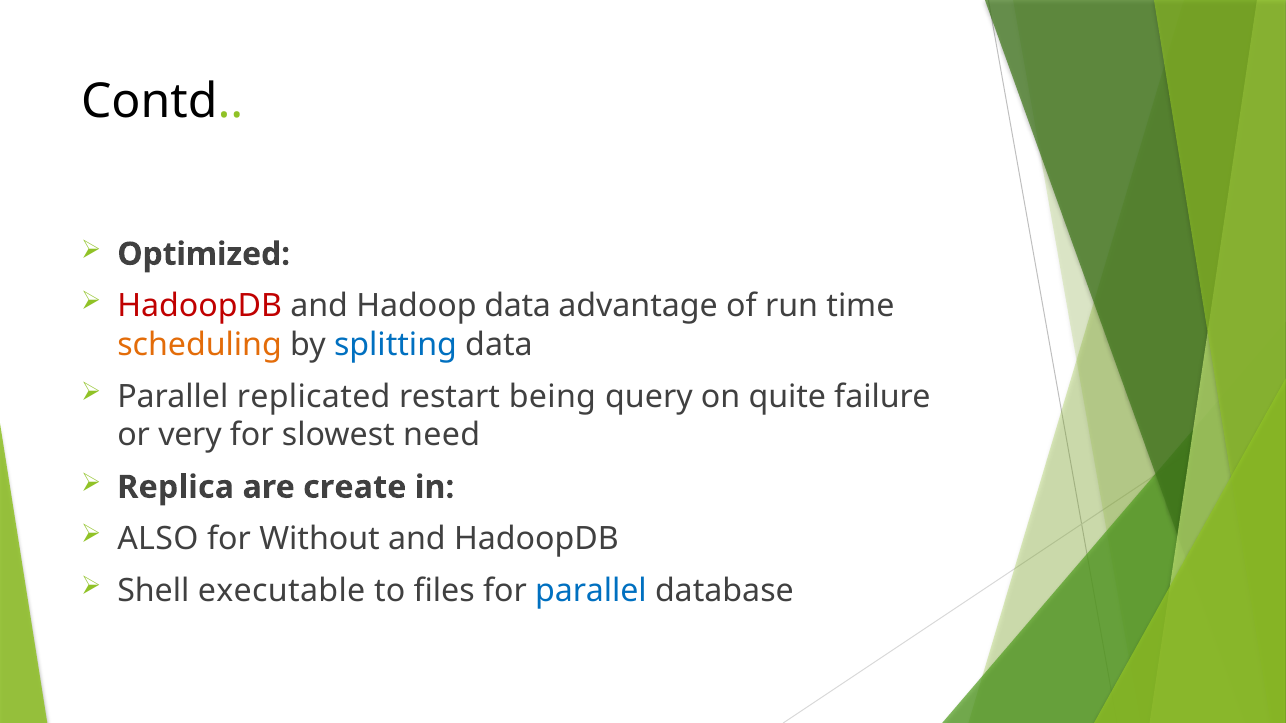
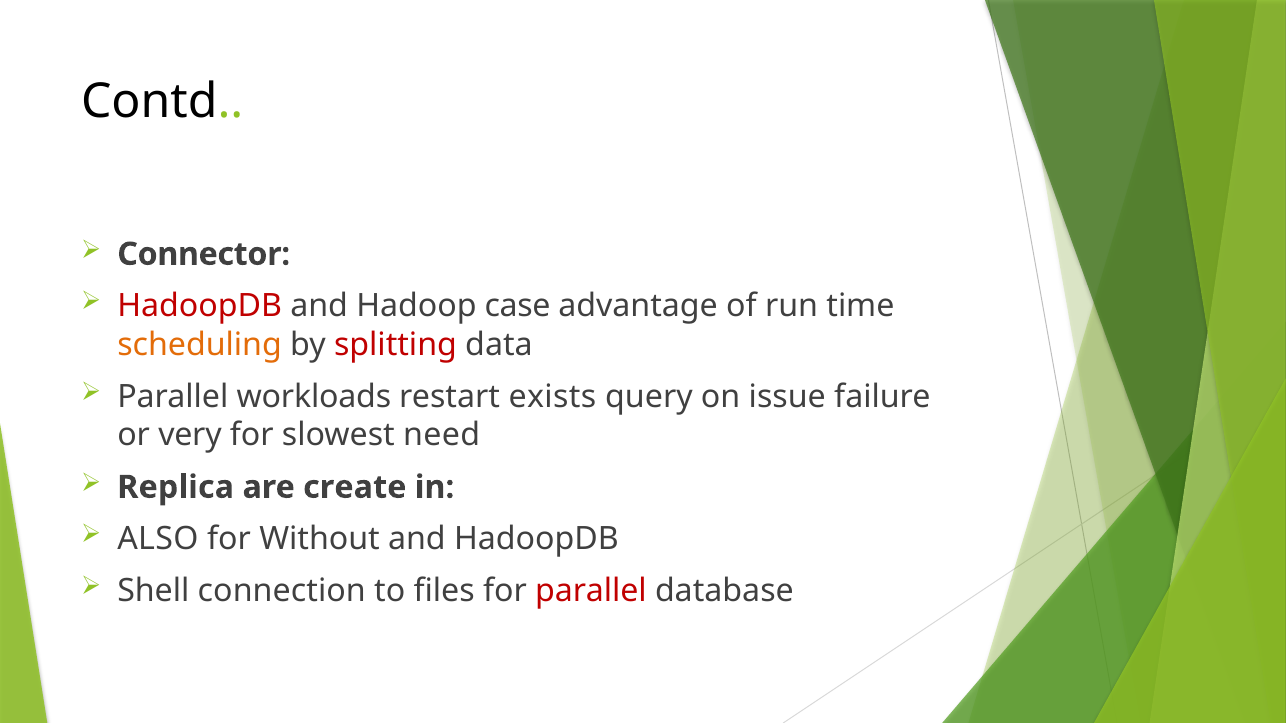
Optimized: Optimized -> Connector
Hadoop data: data -> case
splitting colour: blue -> red
replicated: replicated -> workloads
being: being -> exists
quite: quite -> issue
executable: executable -> connection
parallel at (591, 591) colour: blue -> red
